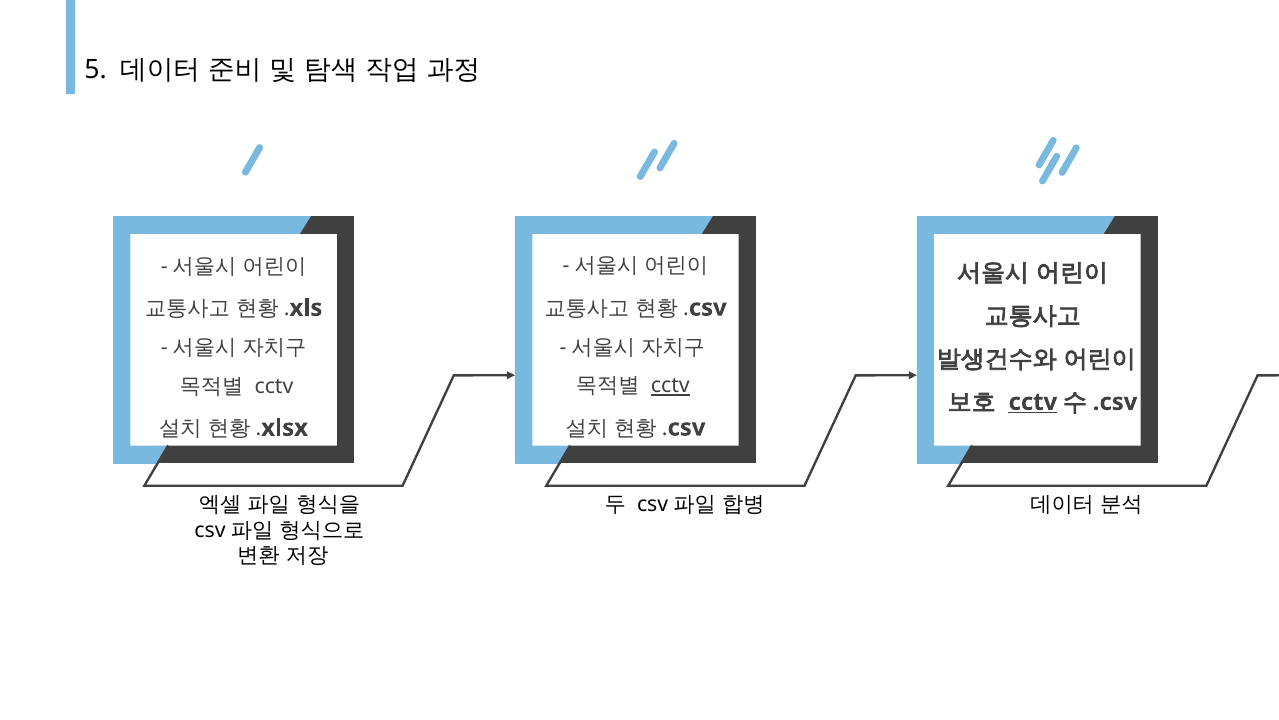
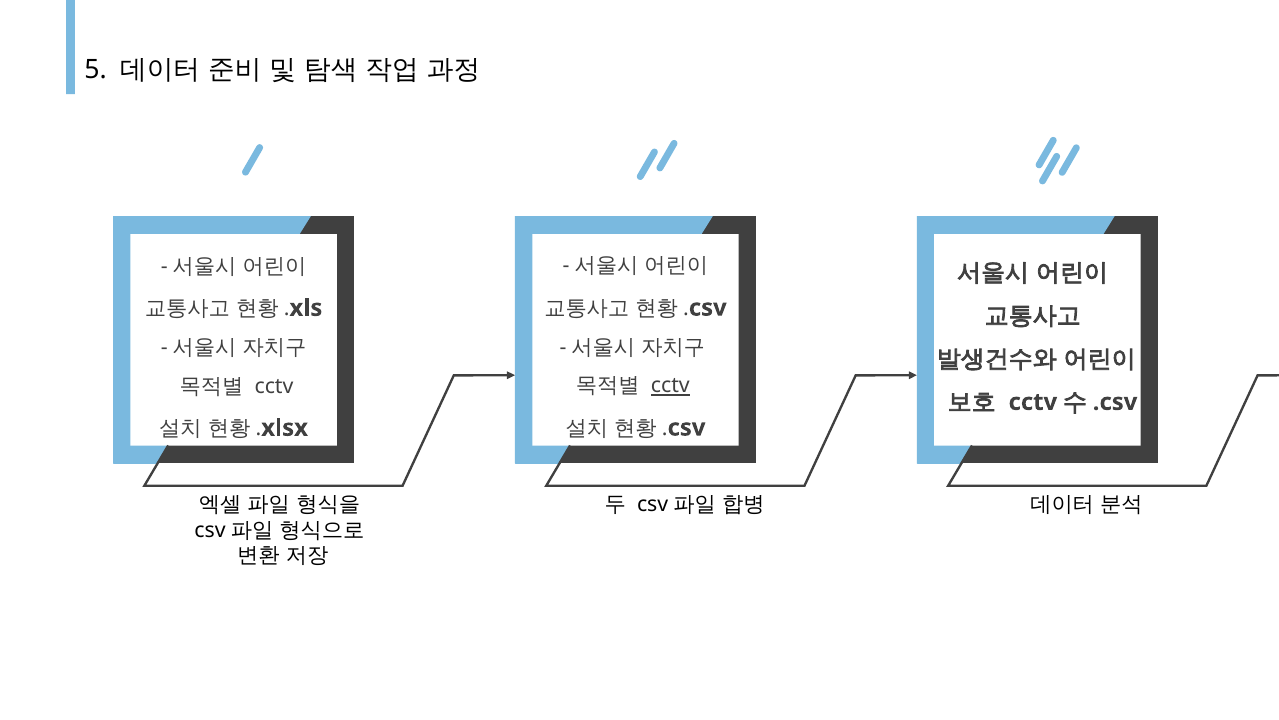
cctv at (1033, 402) underline: present -> none
